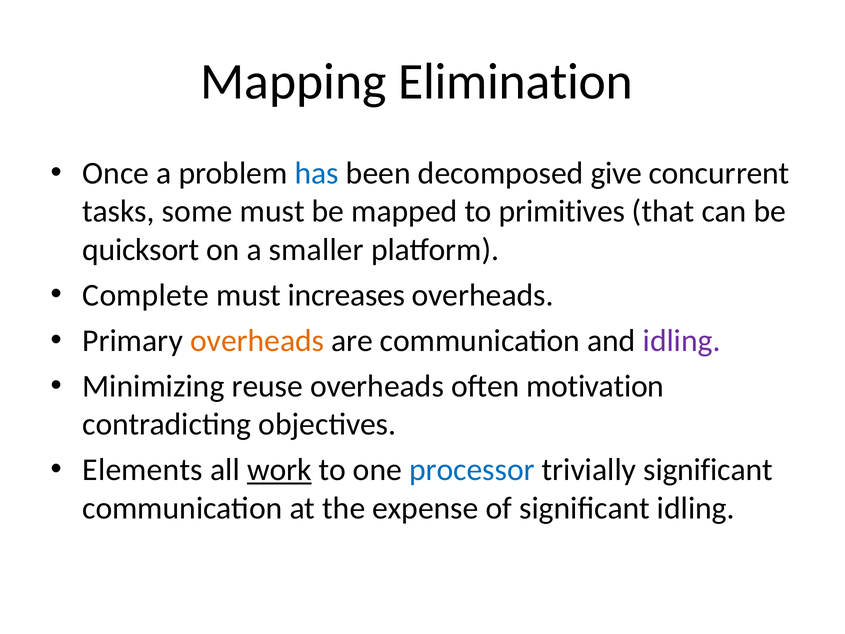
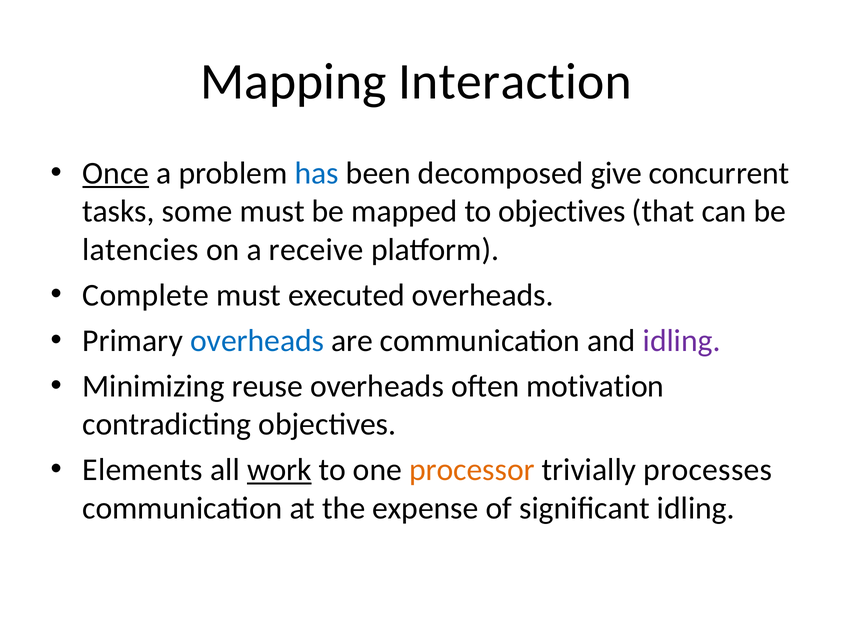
Elimination: Elimination -> Interaction
Once underline: none -> present
to primitives: primitives -> objectives
quicksort: quicksort -> latencies
smaller: smaller -> receive
increases: increases -> executed
overheads at (257, 341) colour: orange -> blue
processor colour: blue -> orange
trivially significant: significant -> processes
